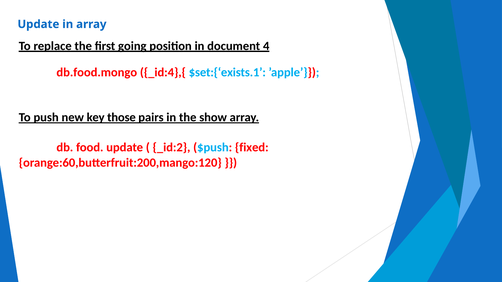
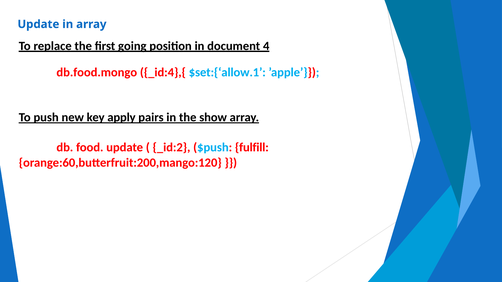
$set:{‘exists.1: $set:{‘exists.1 -> $set:{‘allow.1
those: those -> apply
fixed: fixed -> fulfill
